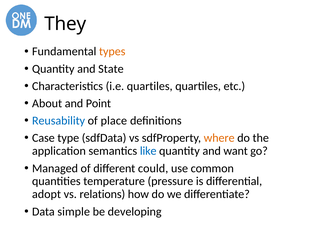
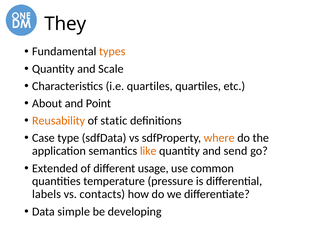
State: State -> Scale
Reusability colour: blue -> orange
place: place -> static
like colour: blue -> orange
want: want -> send
Managed: Managed -> Extended
could: could -> usage
adopt: adopt -> labels
relations: relations -> contacts
